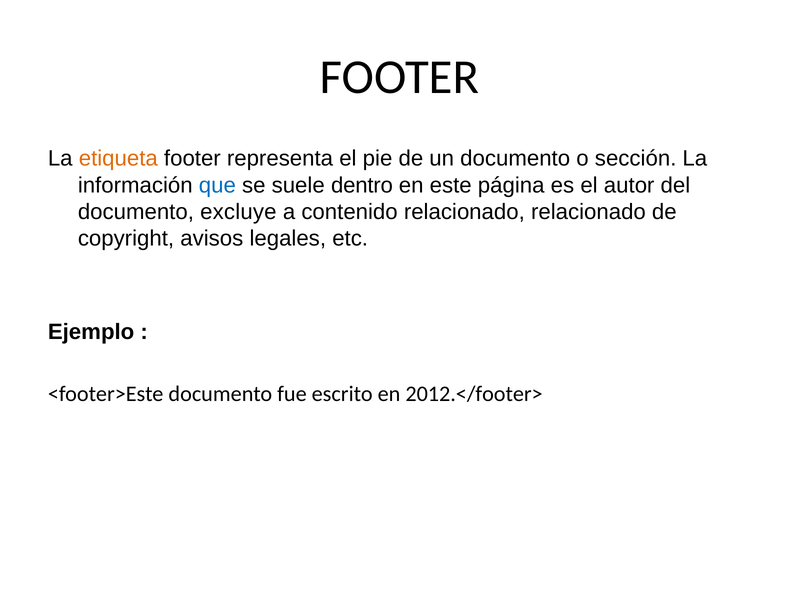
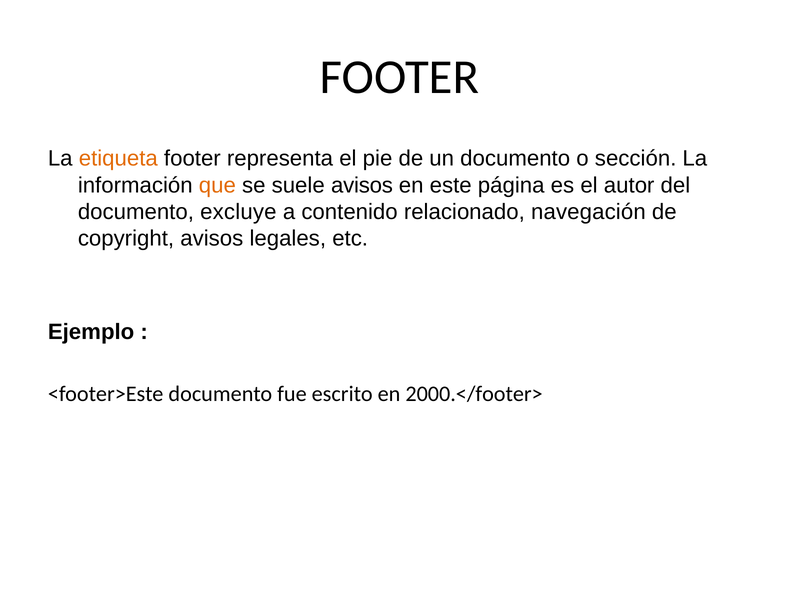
que colour: blue -> orange
suele dentro: dentro -> avisos
relacionado relacionado: relacionado -> navegación
2012.</footer>: 2012.</footer> -> 2000.</footer>
